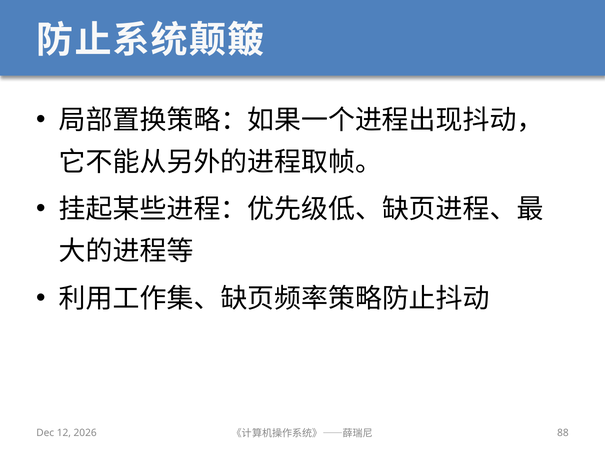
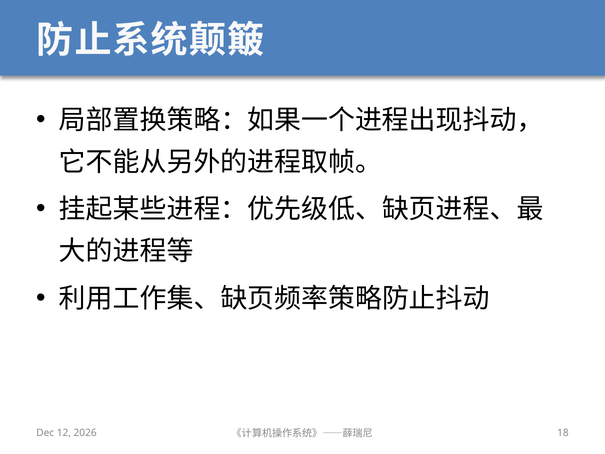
88: 88 -> 18
